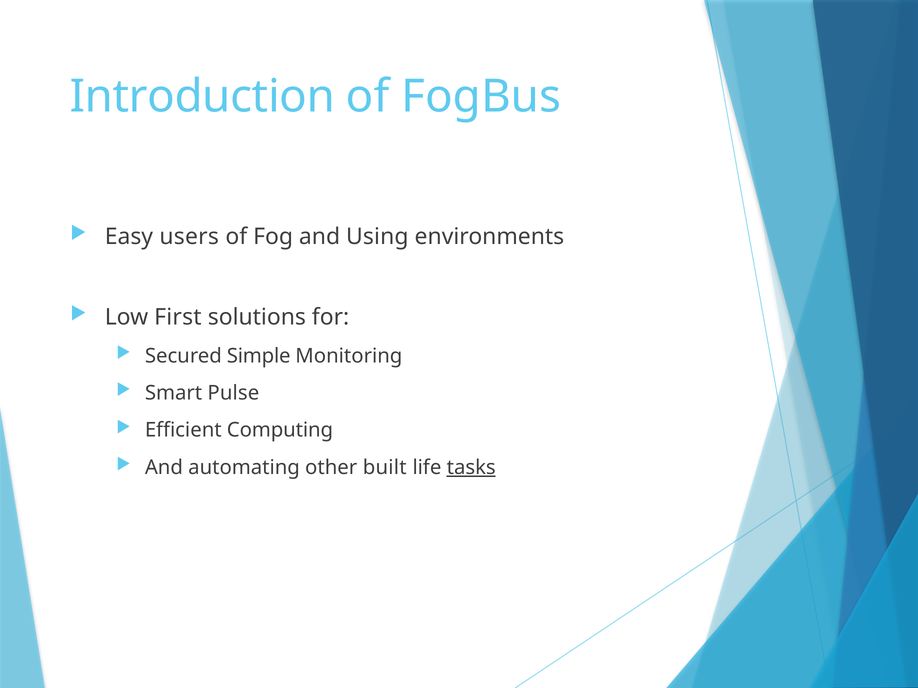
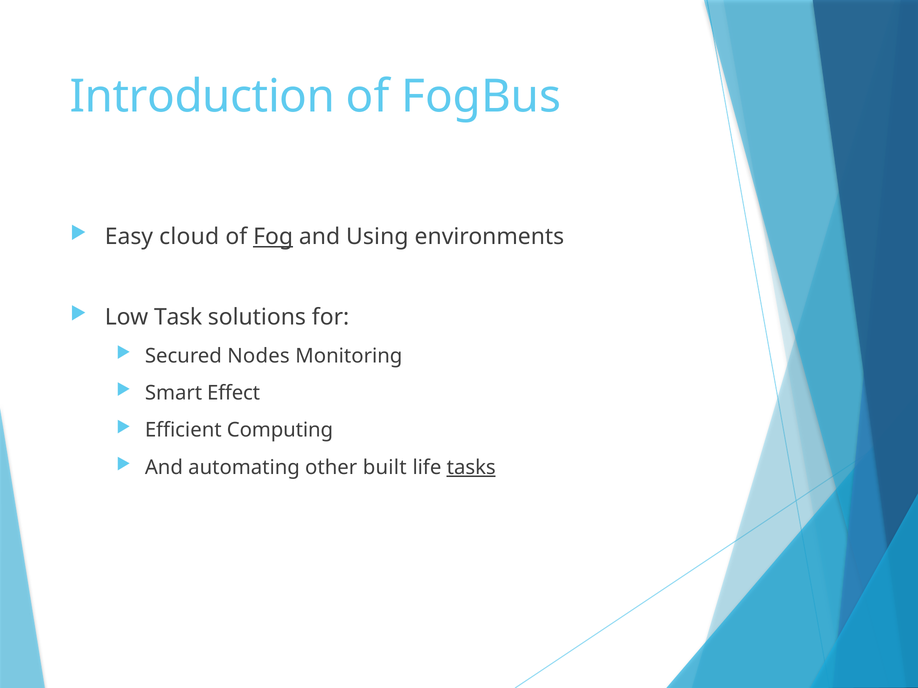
users: users -> cloud
Fog underline: none -> present
First: First -> Task
Simple: Simple -> Nodes
Pulse: Pulse -> Effect
